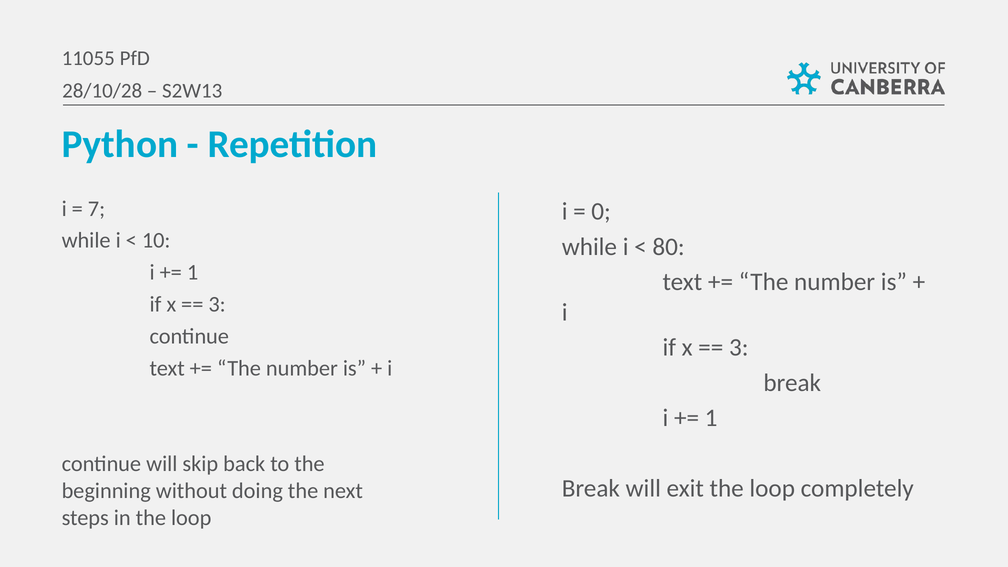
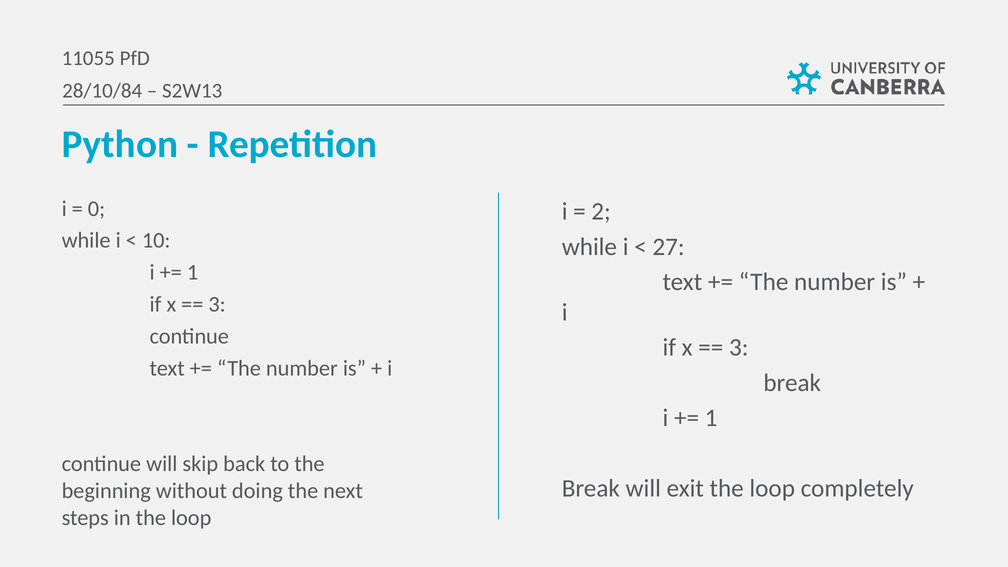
28/10/28: 28/10/28 -> 28/10/84
7: 7 -> 0
0: 0 -> 2
80: 80 -> 27
